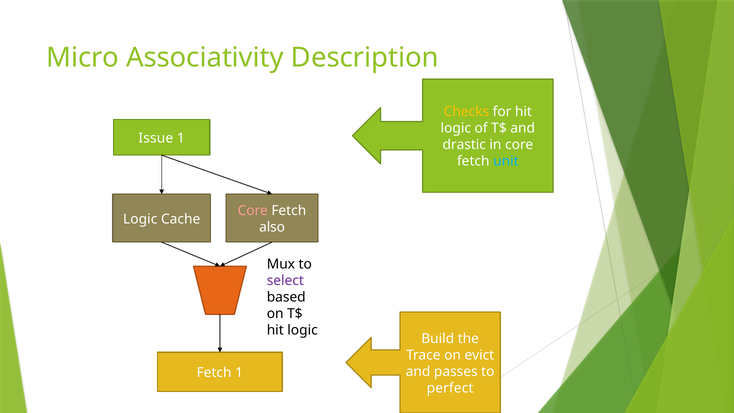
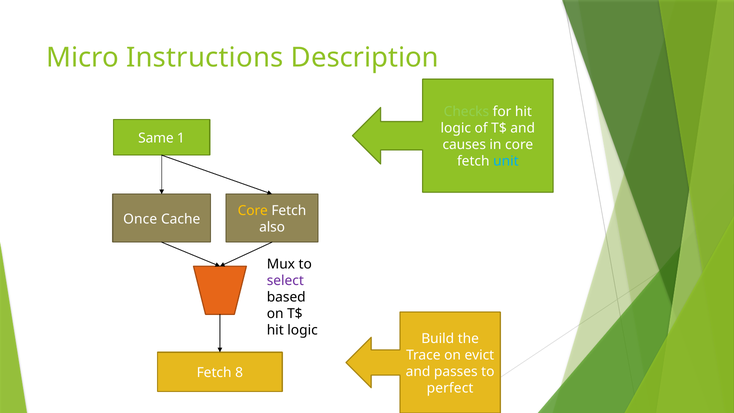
Associativity: Associativity -> Instructions
Checks colour: yellow -> light green
Issue: Issue -> Same
drastic: drastic -> causes
Core at (253, 211) colour: pink -> yellow
Logic at (140, 219): Logic -> Once
Fetch 1: 1 -> 8
